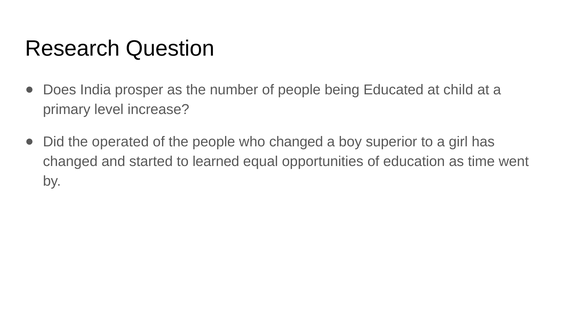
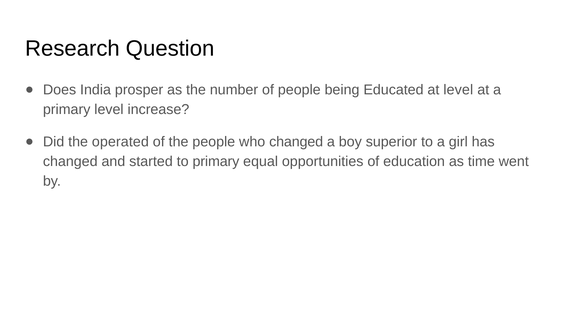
at child: child -> level
to learned: learned -> primary
